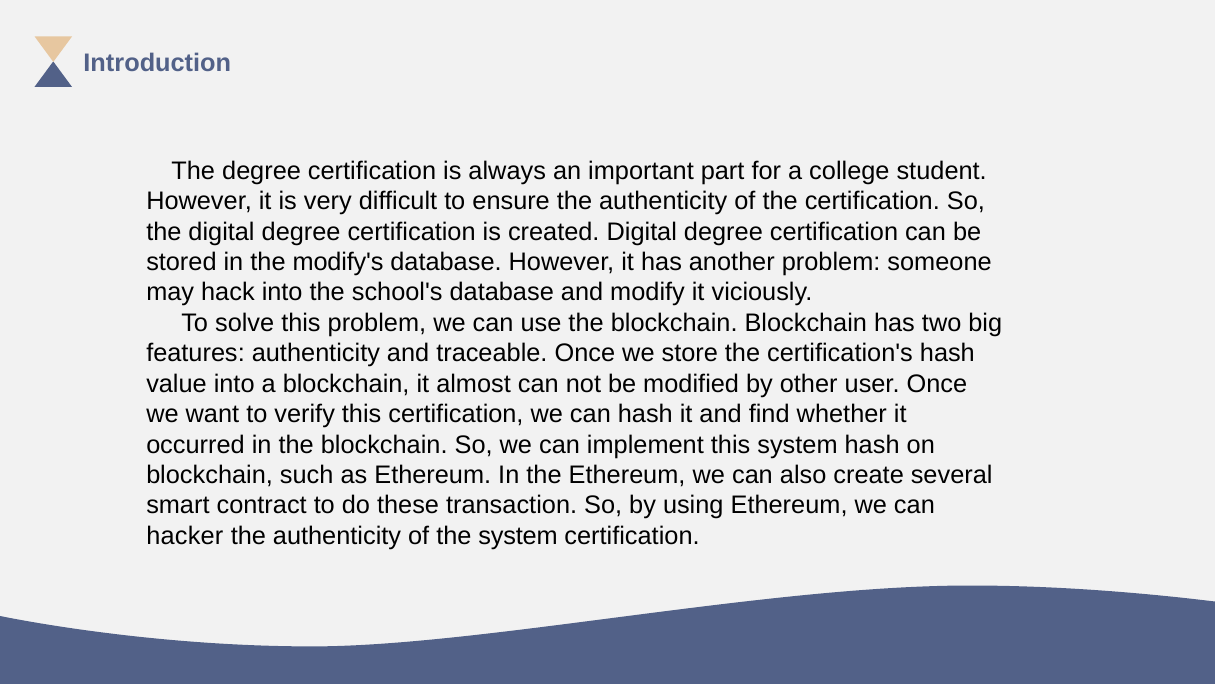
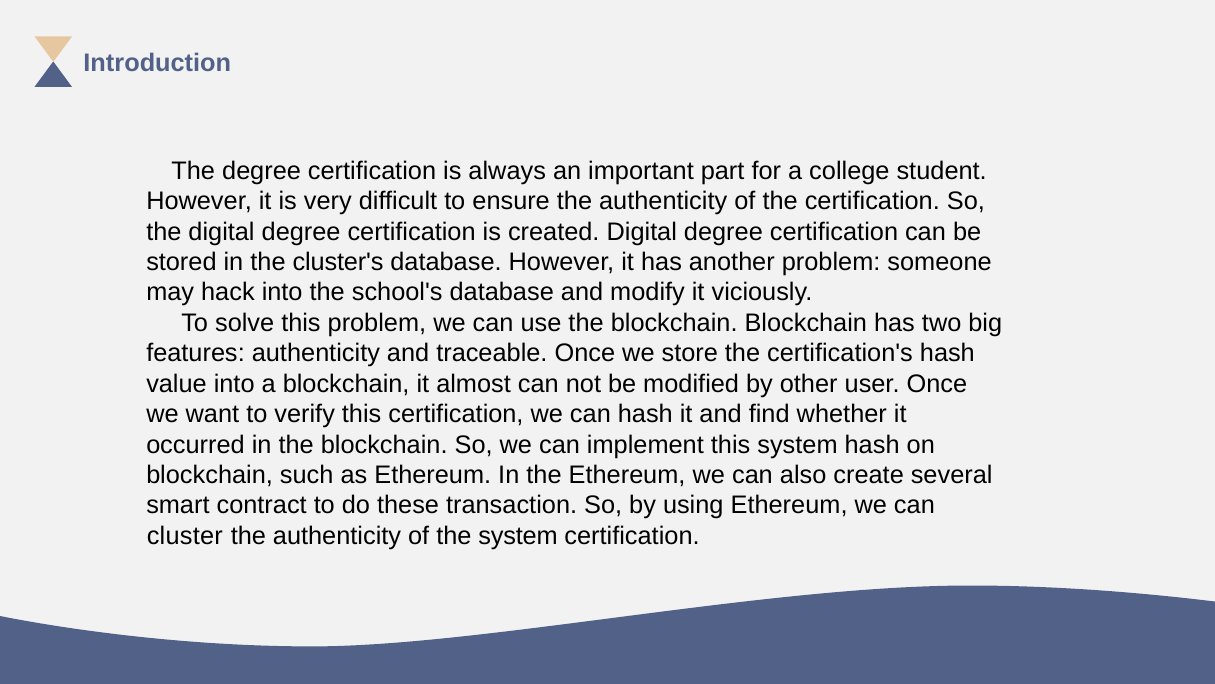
modify's: modify's -> cluster's
hacker: hacker -> cluster
